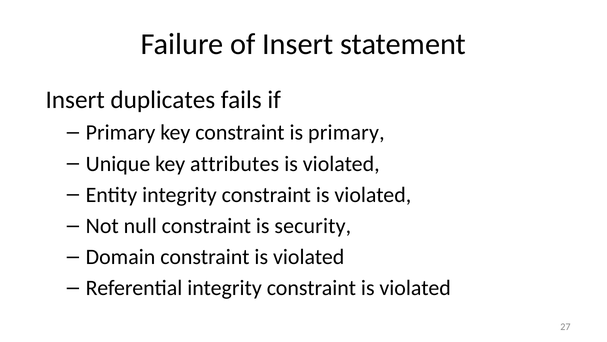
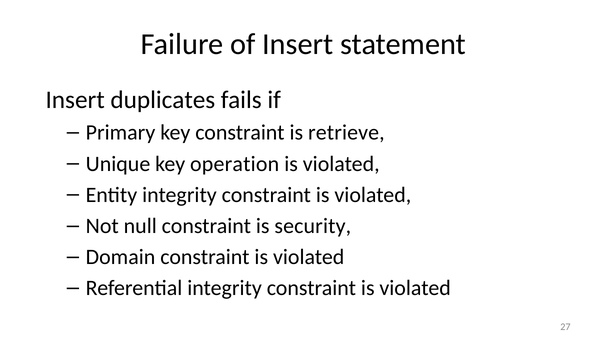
is primary: primary -> retrieve
attributes: attributes -> operation
